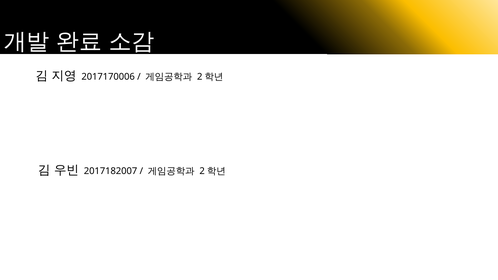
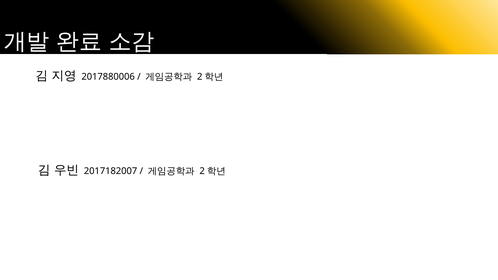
2017170006: 2017170006 -> 2017880006
